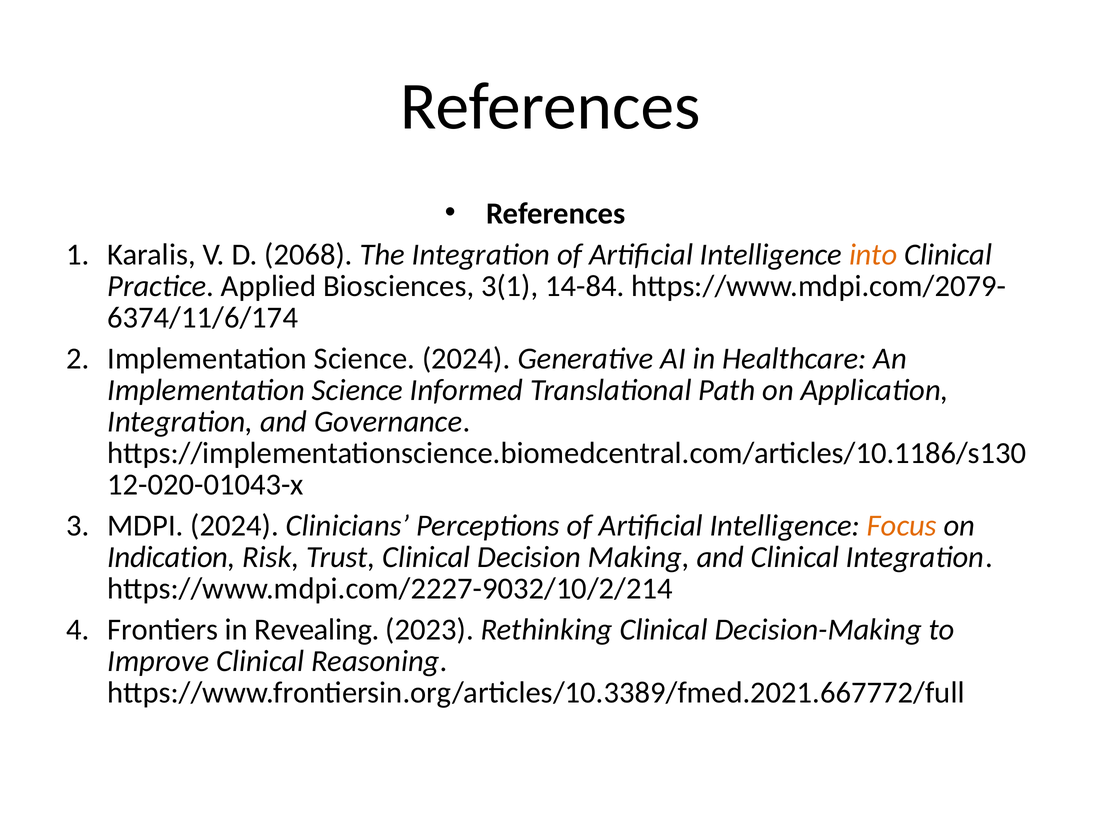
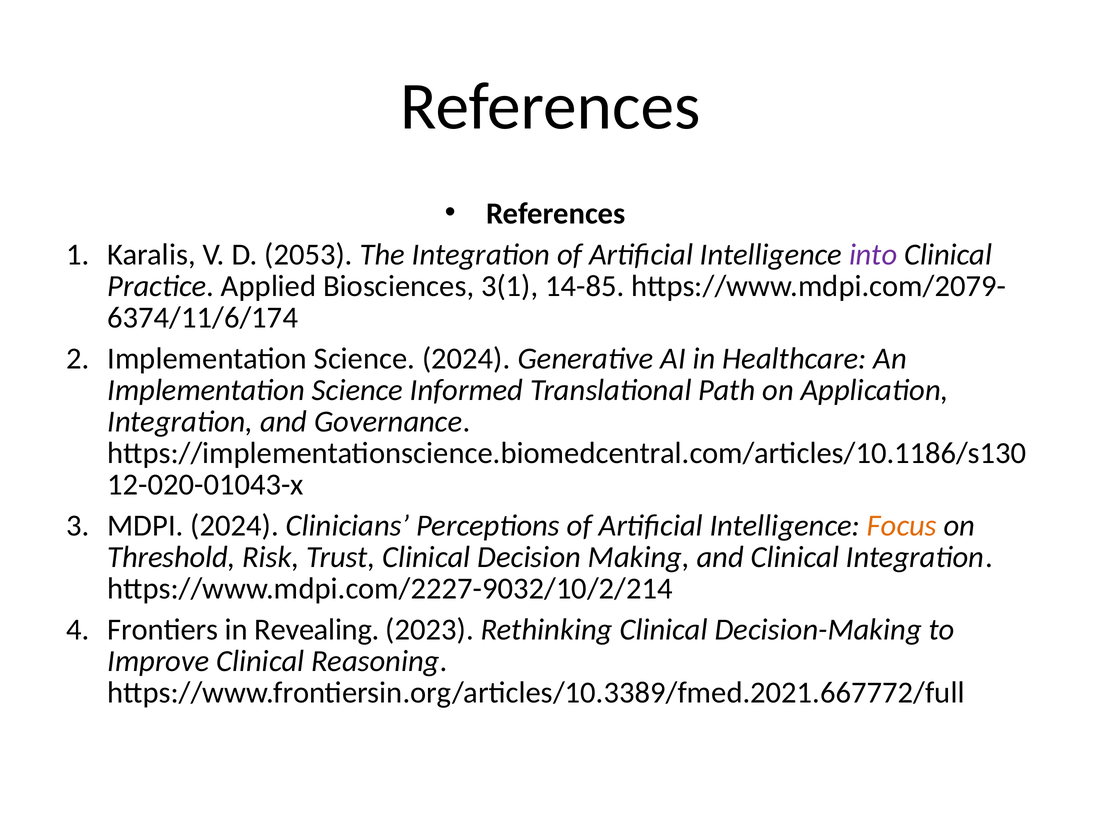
2068: 2068 -> 2053
into colour: orange -> purple
14-84: 14-84 -> 14-85
Indication: Indication -> Threshold
